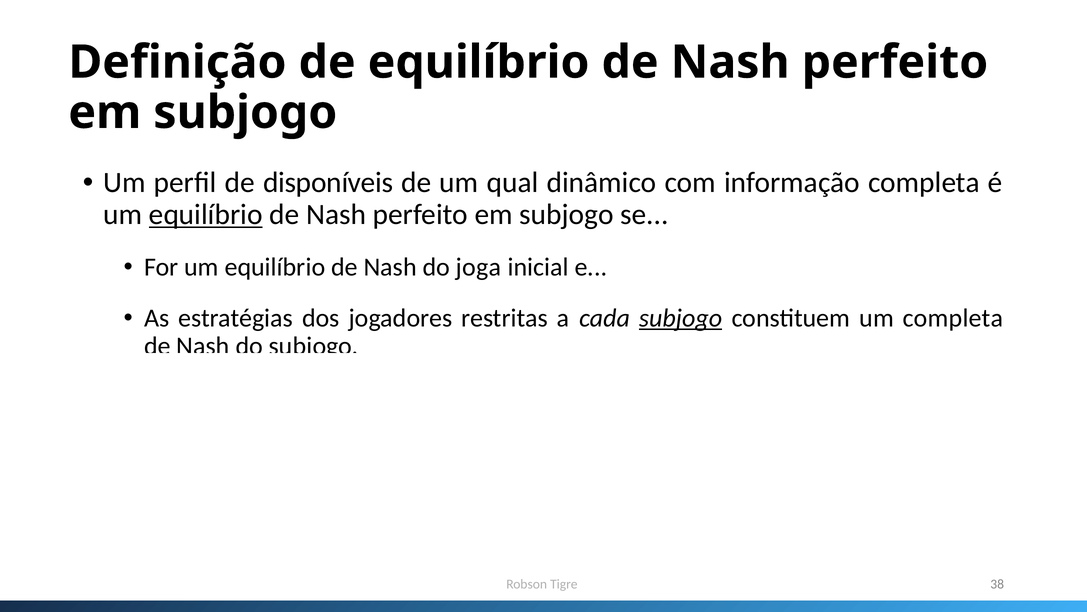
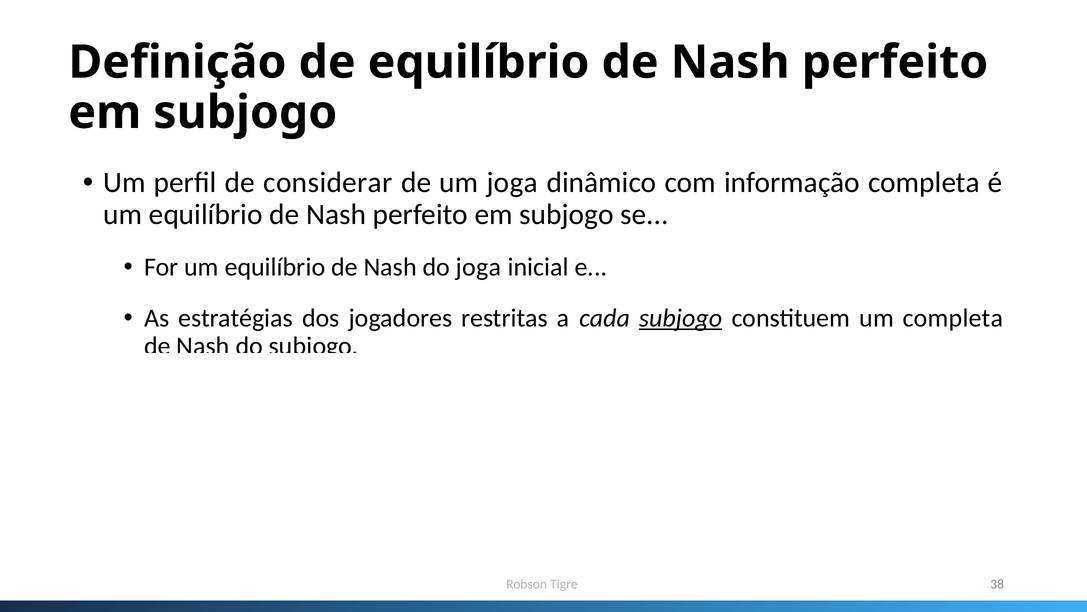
disponíveis: disponíveis -> considerar
um qual: qual -> joga
equilíbrio at (206, 214) underline: present -> none
